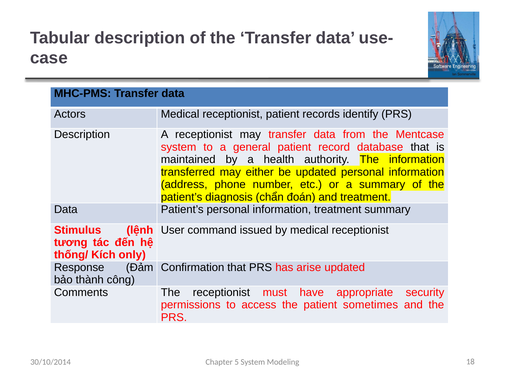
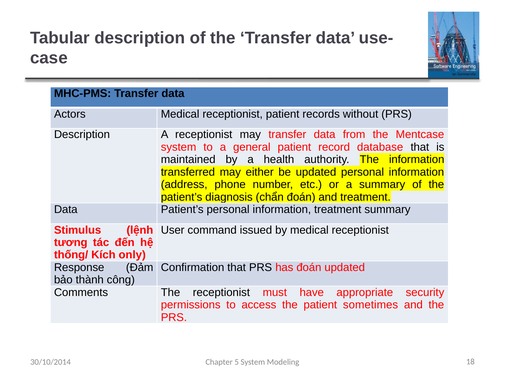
identify: identify -> without
has arise: arise -> đoán
